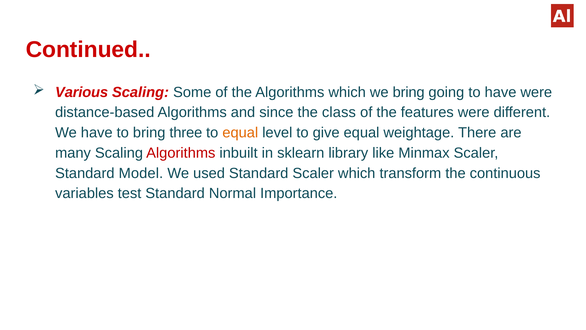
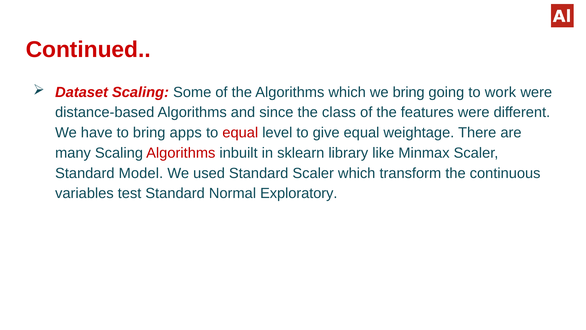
Various: Various -> Dataset
to have: have -> work
three: three -> apps
equal at (240, 133) colour: orange -> red
Importance: Importance -> Exploratory
